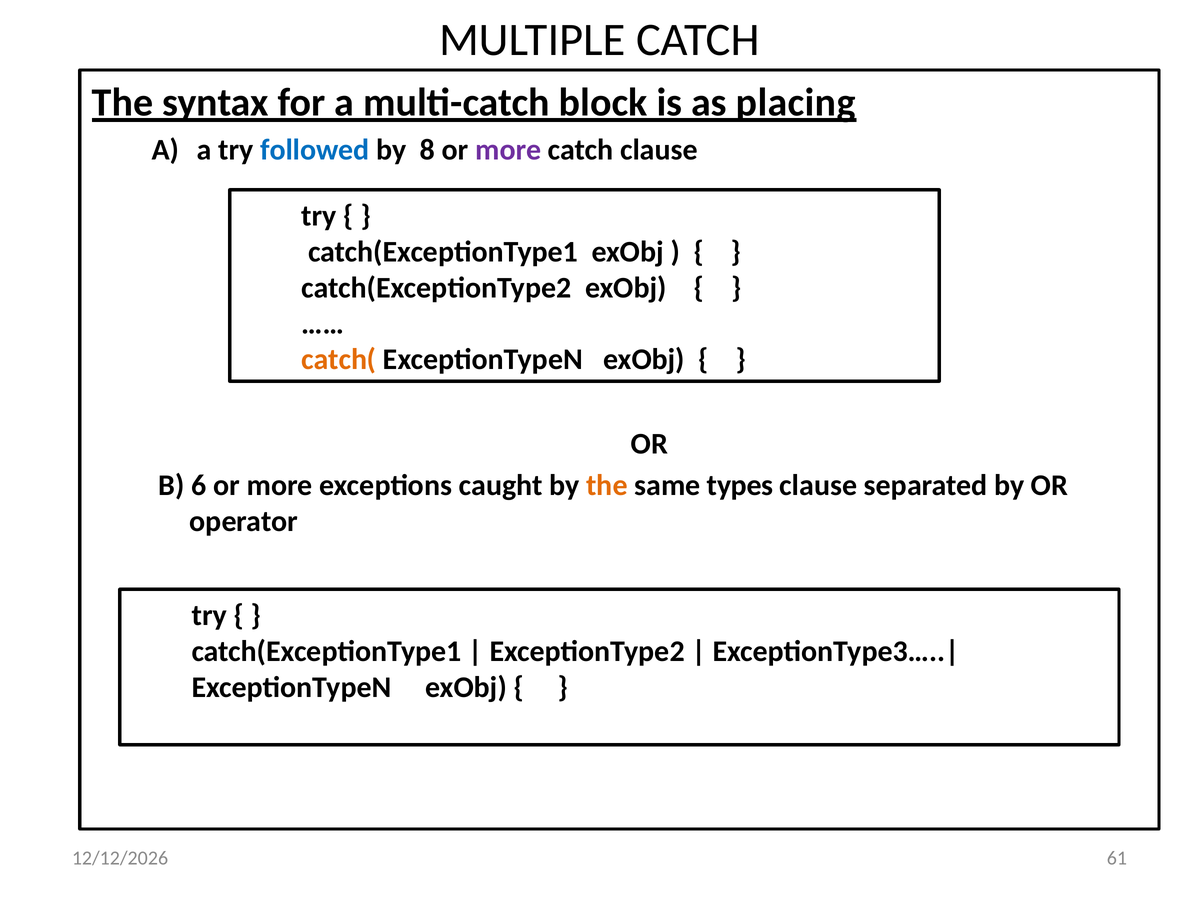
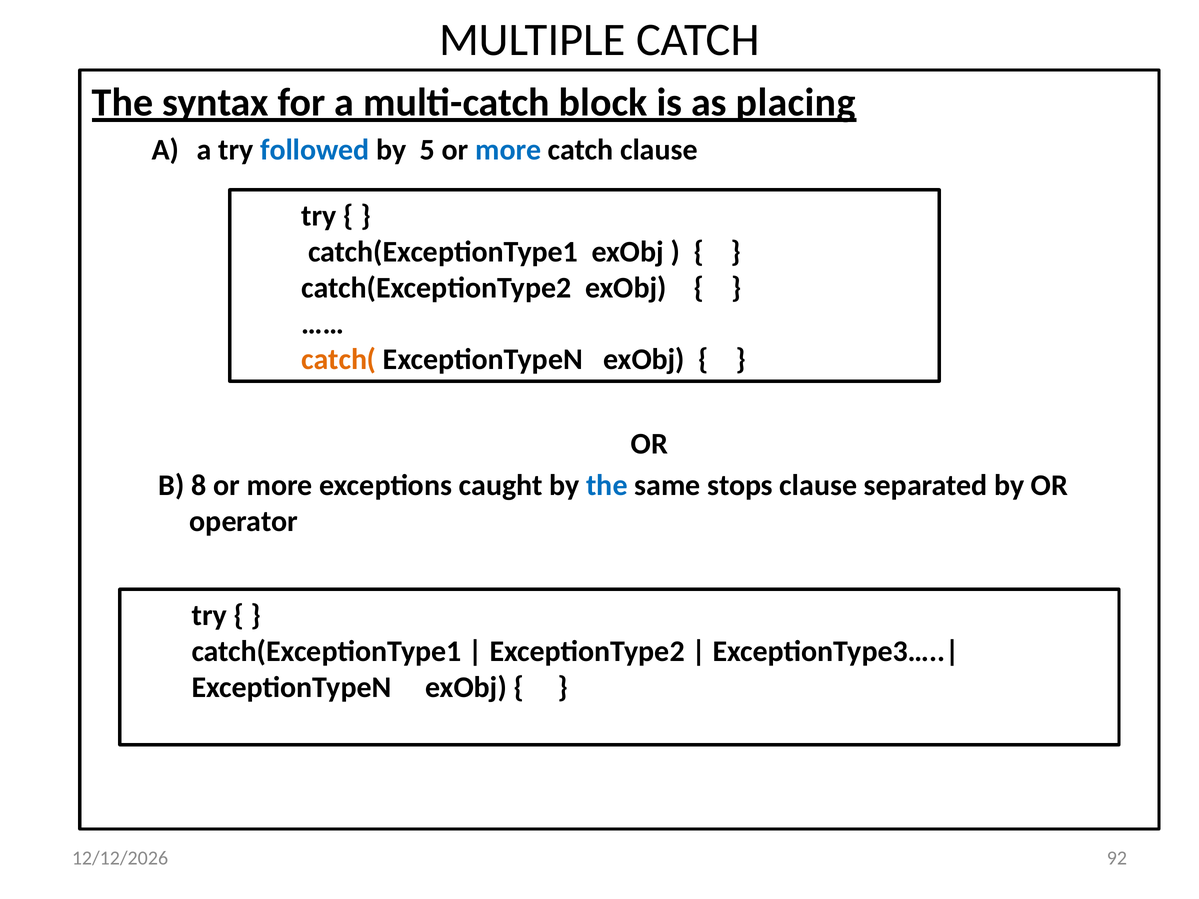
8: 8 -> 5
more at (508, 150) colour: purple -> blue
6: 6 -> 8
the at (607, 486) colour: orange -> blue
types: types -> stops
61: 61 -> 92
